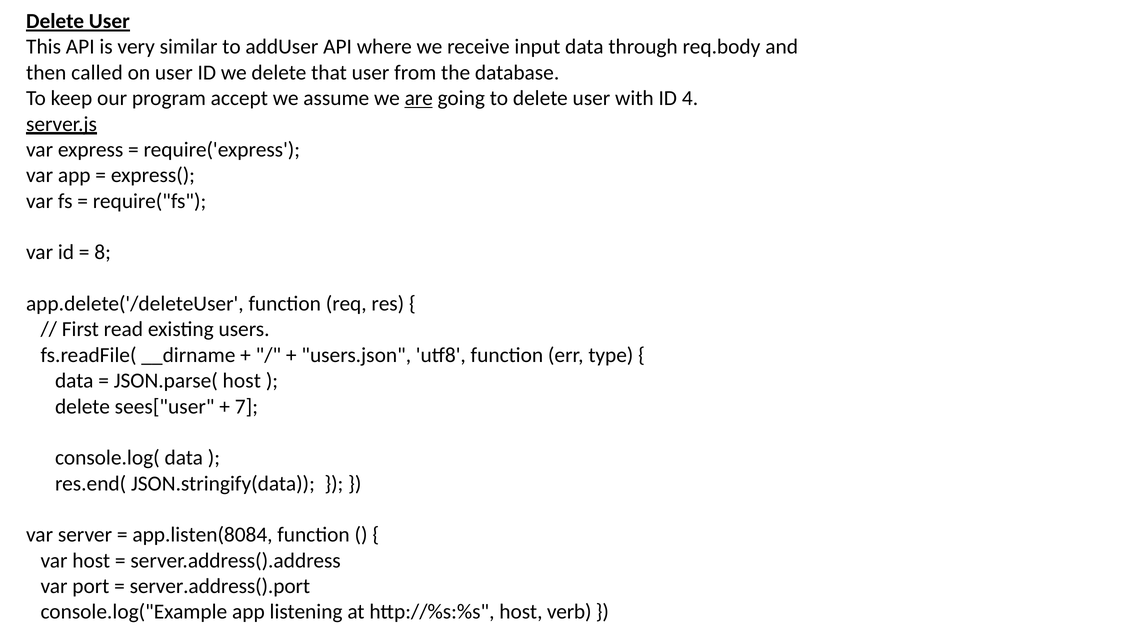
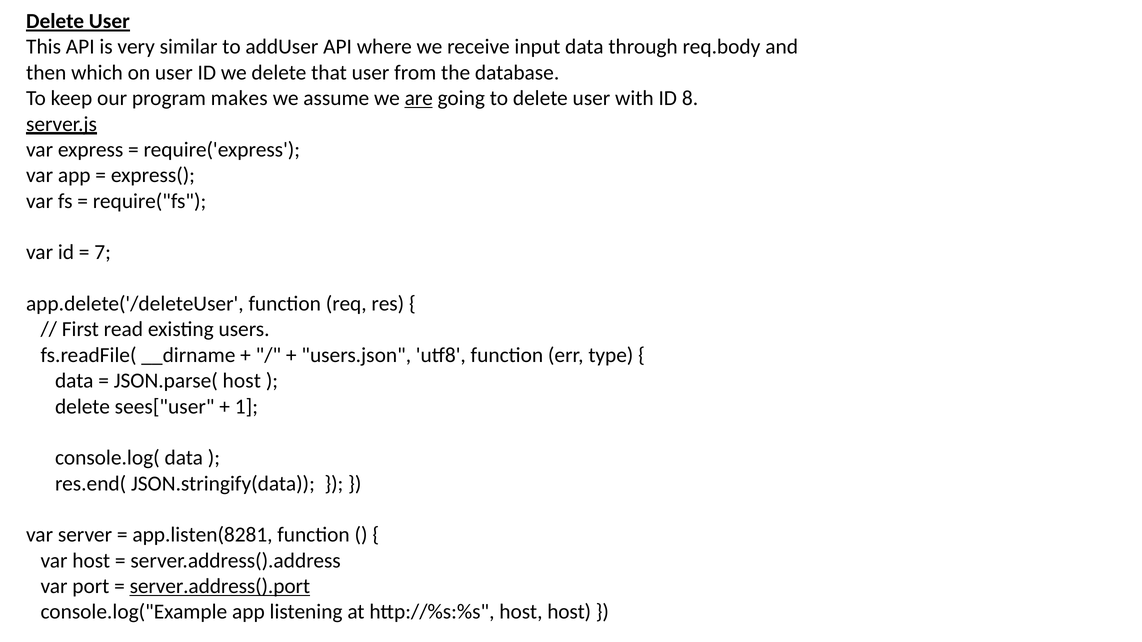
called: called -> which
accept: accept -> makes
4: 4 -> 8
8: 8 -> 7
7: 7 -> 1
app.listen(8084: app.listen(8084 -> app.listen(8281
server.address().port underline: none -> present
host verb: verb -> host
